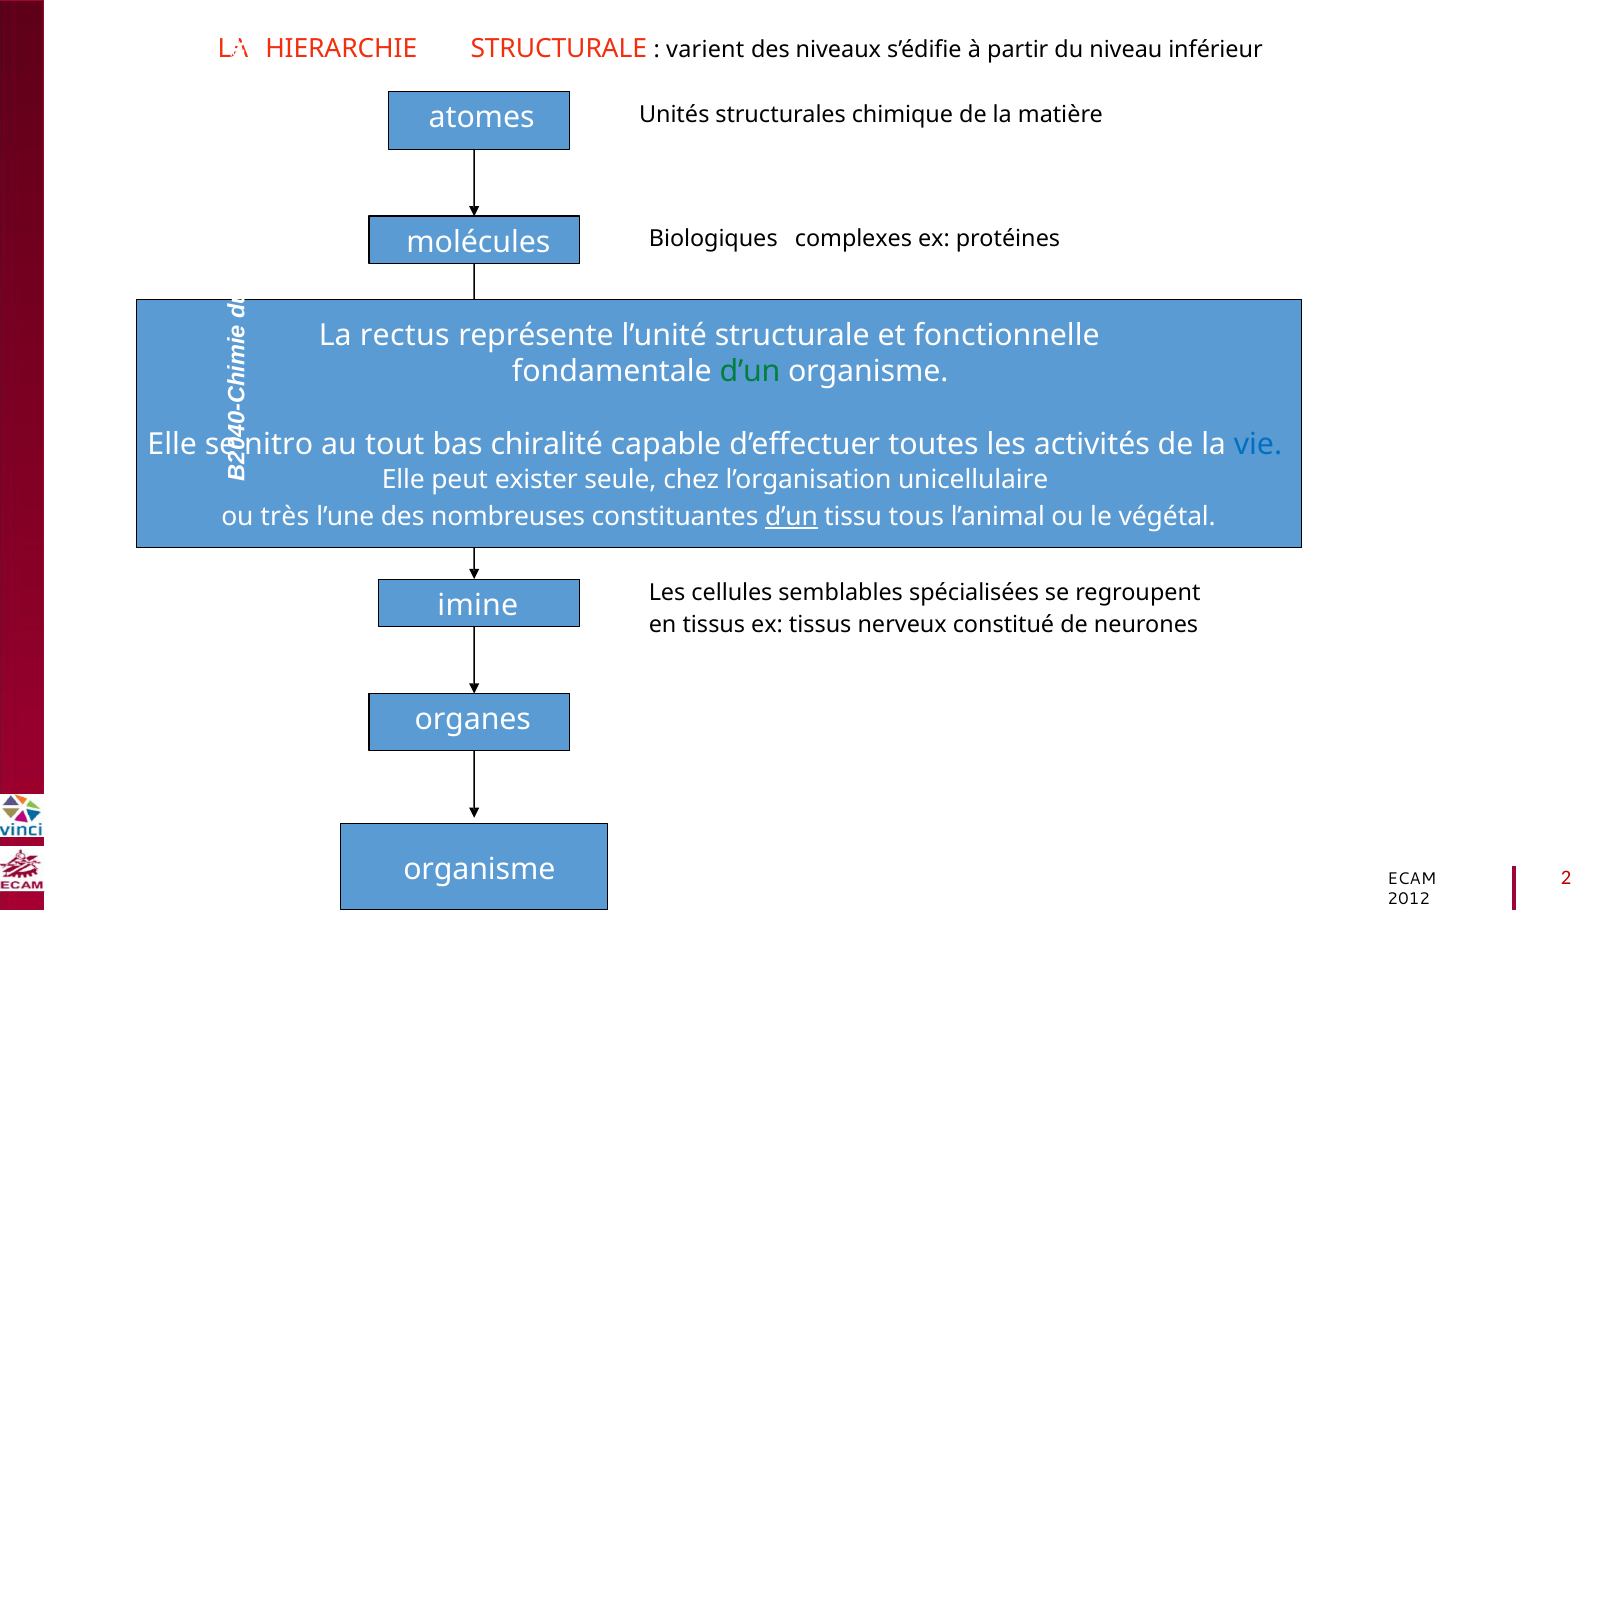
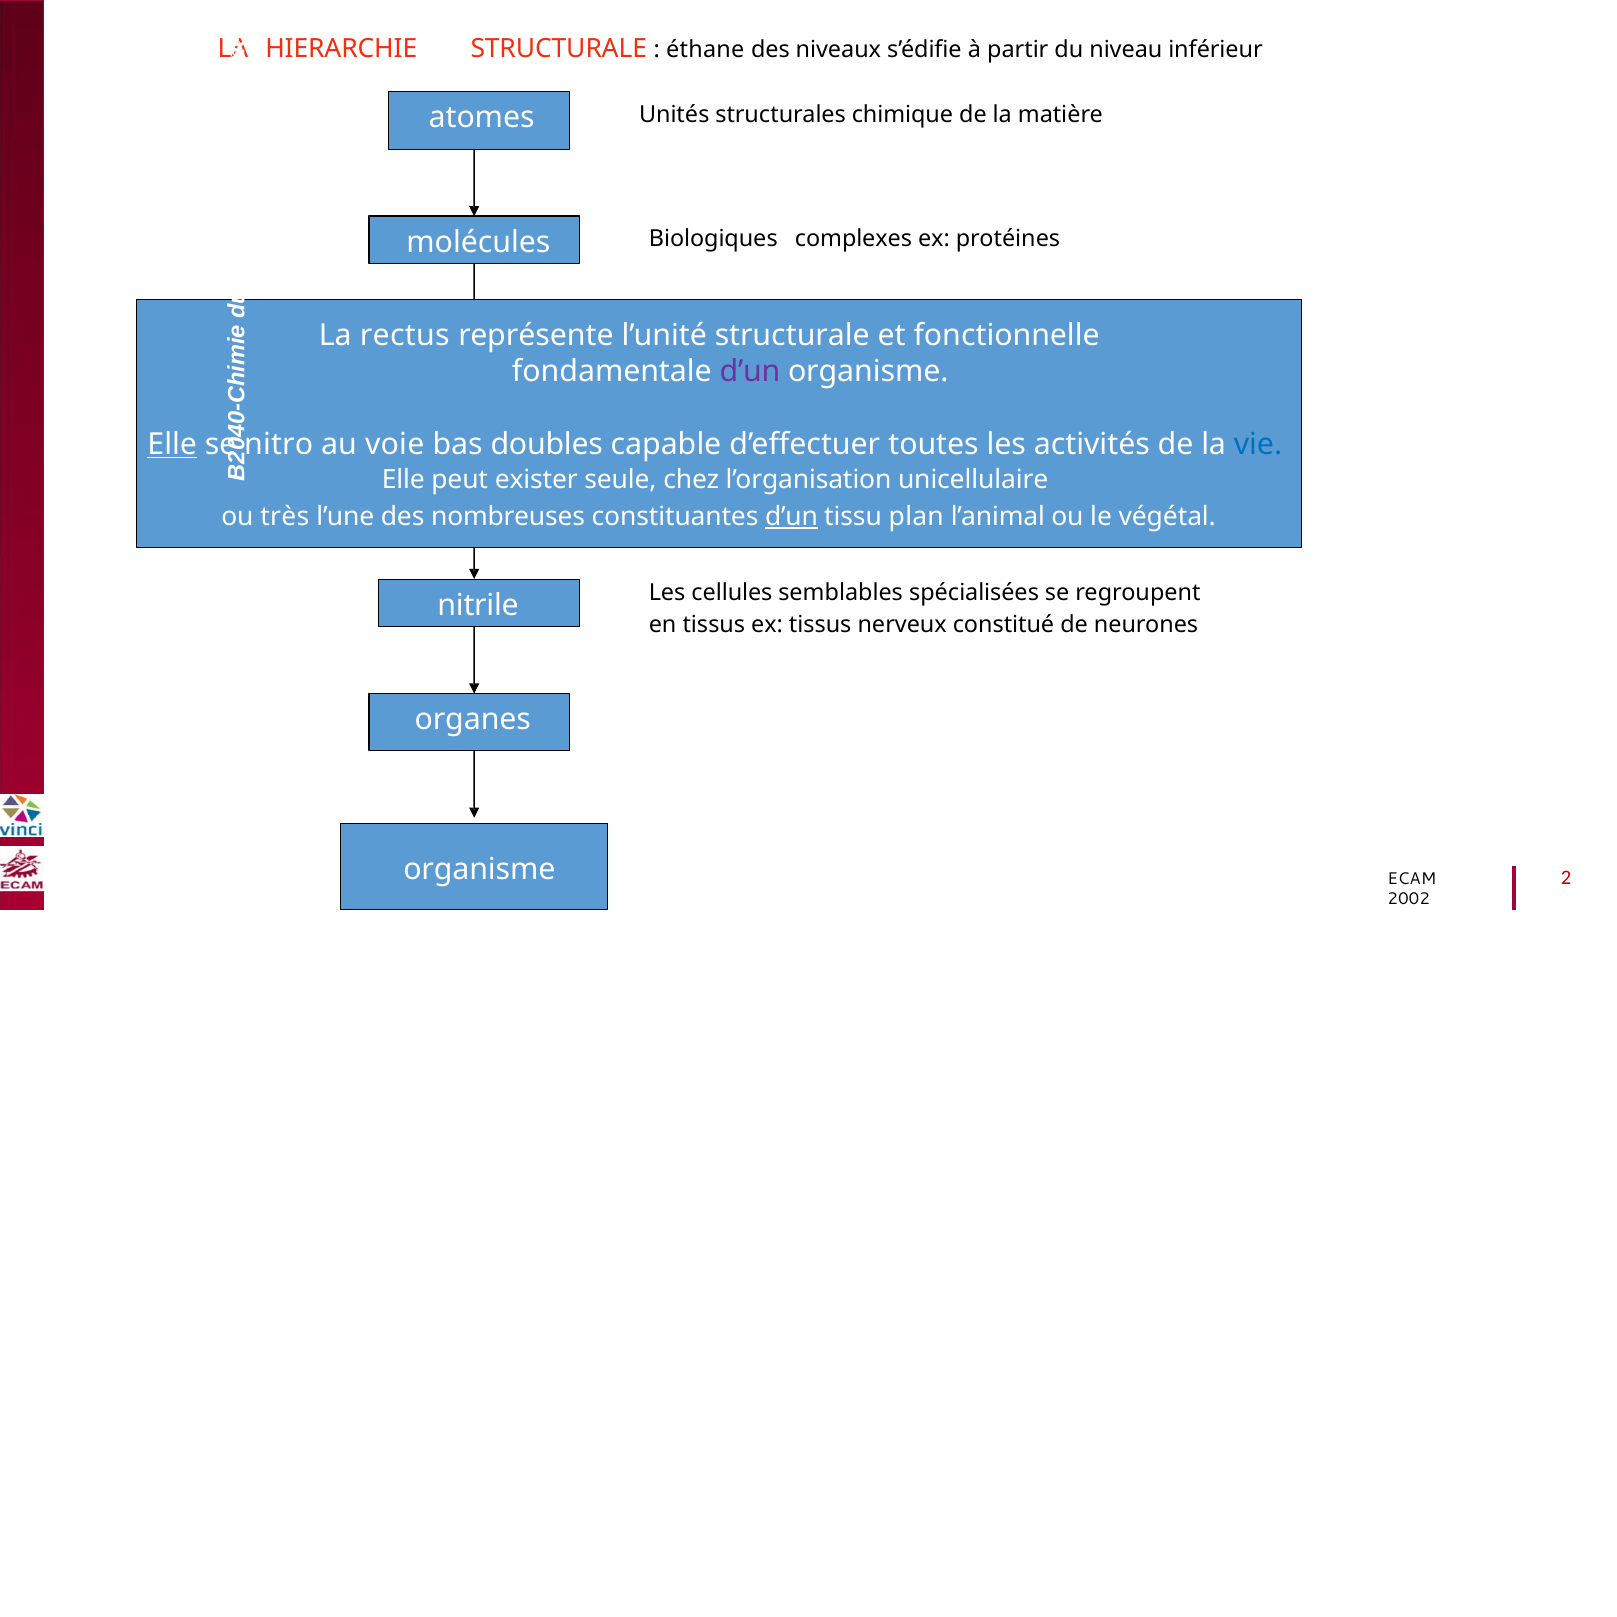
varient: varient -> éthane
d’un at (750, 372) colour: green -> purple
Elle at (172, 444) underline: none -> present
tout: tout -> voie
chiralité: chiralité -> doubles
tous: tous -> plan
imine: imine -> nitrile
2012: 2012 -> 2002
